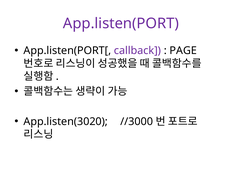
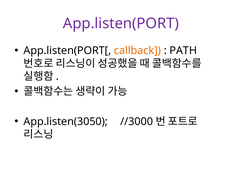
callback colour: purple -> orange
PAGE: PAGE -> PATH
App.listen(3020: App.listen(3020 -> App.listen(3050
